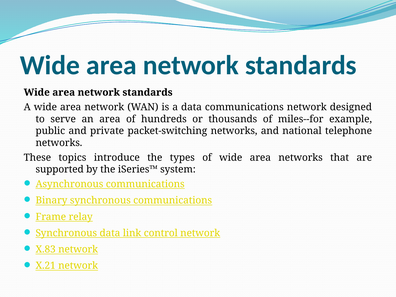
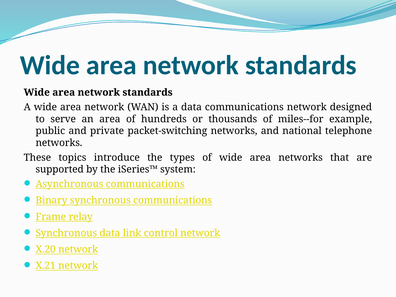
X.83: X.83 -> X.20
